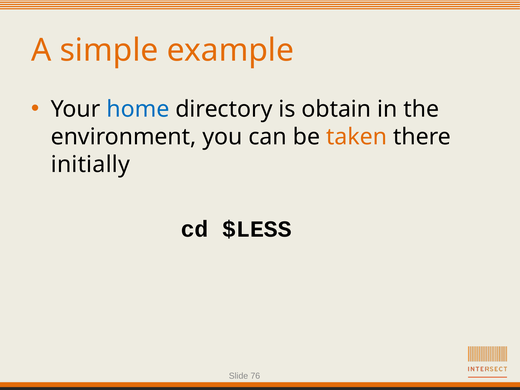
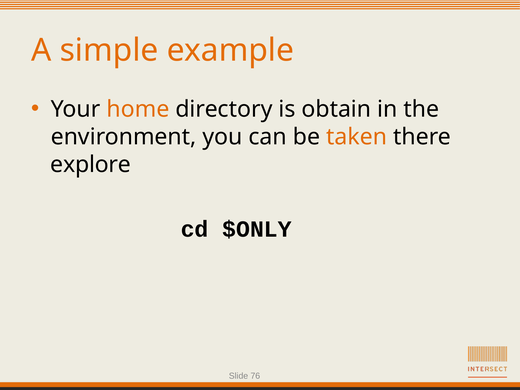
home colour: blue -> orange
initially: initially -> explore
$LESS: $LESS -> $ONLY
